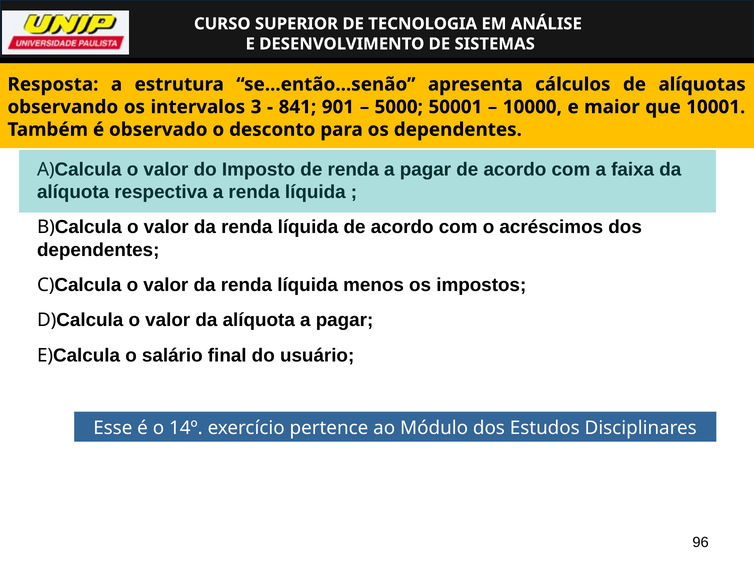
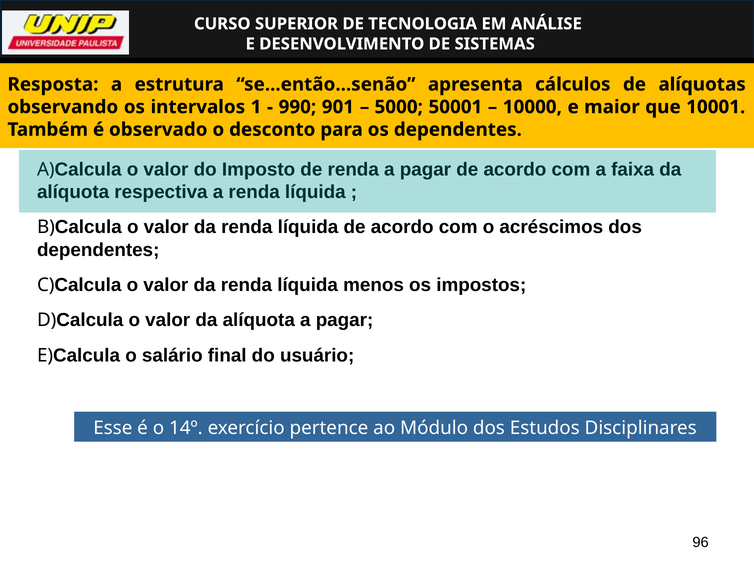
3: 3 -> 1
841: 841 -> 990
